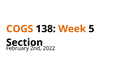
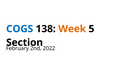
COGS colour: orange -> blue
